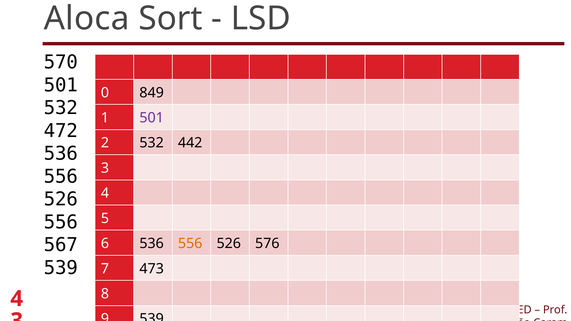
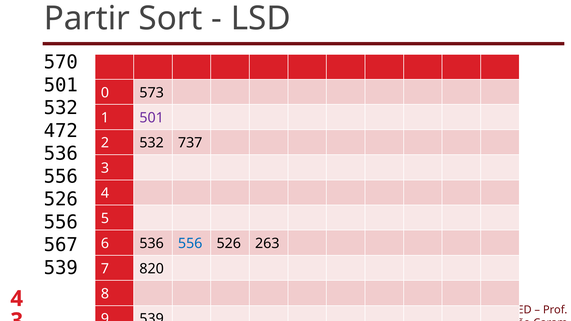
Aloca: Aloca -> Partir
849: 849 -> 573
442: 442 -> 737
556 at (190, 244) colour: orange -> blue
576: 576 -> 263
473: 473 -> 820
